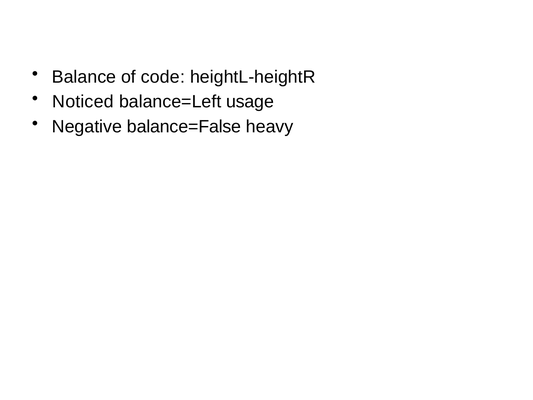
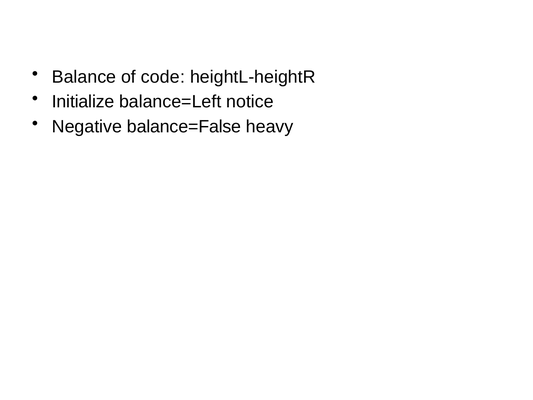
Noticed: Noticed -> Initialize
usage: usage -> notice
